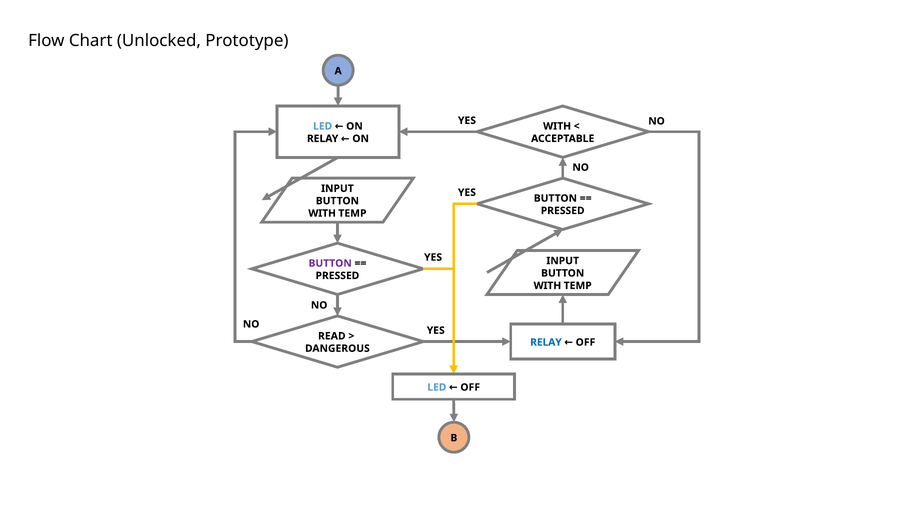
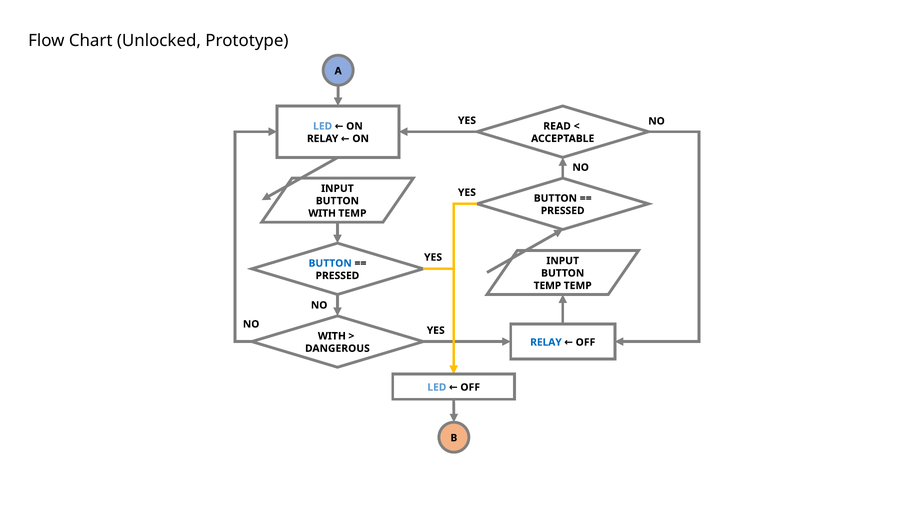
WITH at (557, 126): WITH -> READ
BUTTON at (330, 263) colour: purple -> blue
WITH at (547, 286): WITH -> TEMP
READ at (332, 336): READ -> WITH
